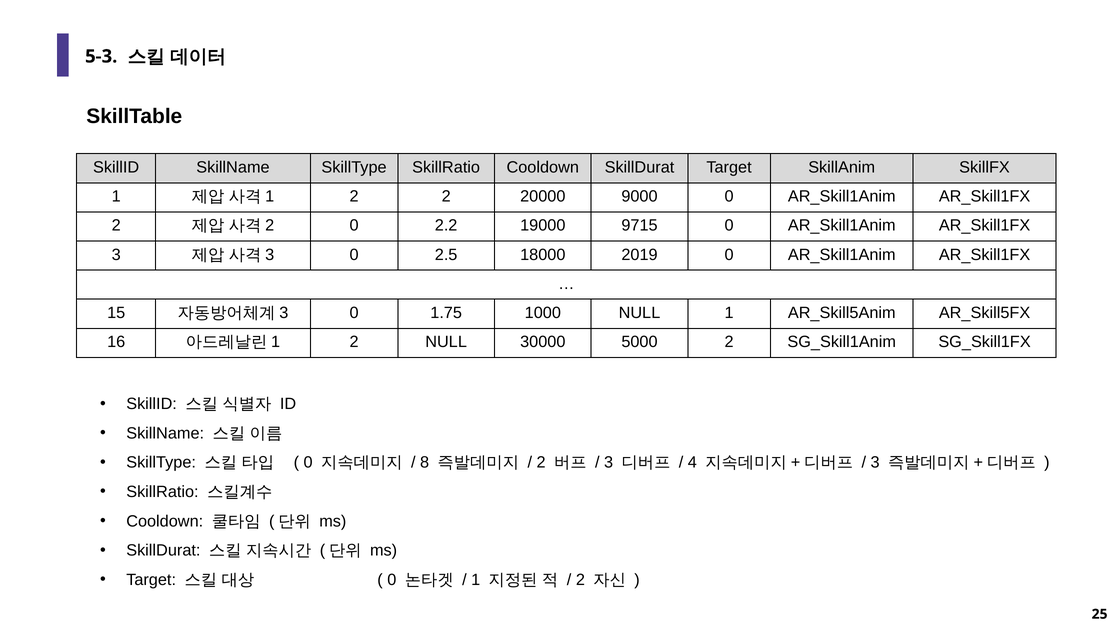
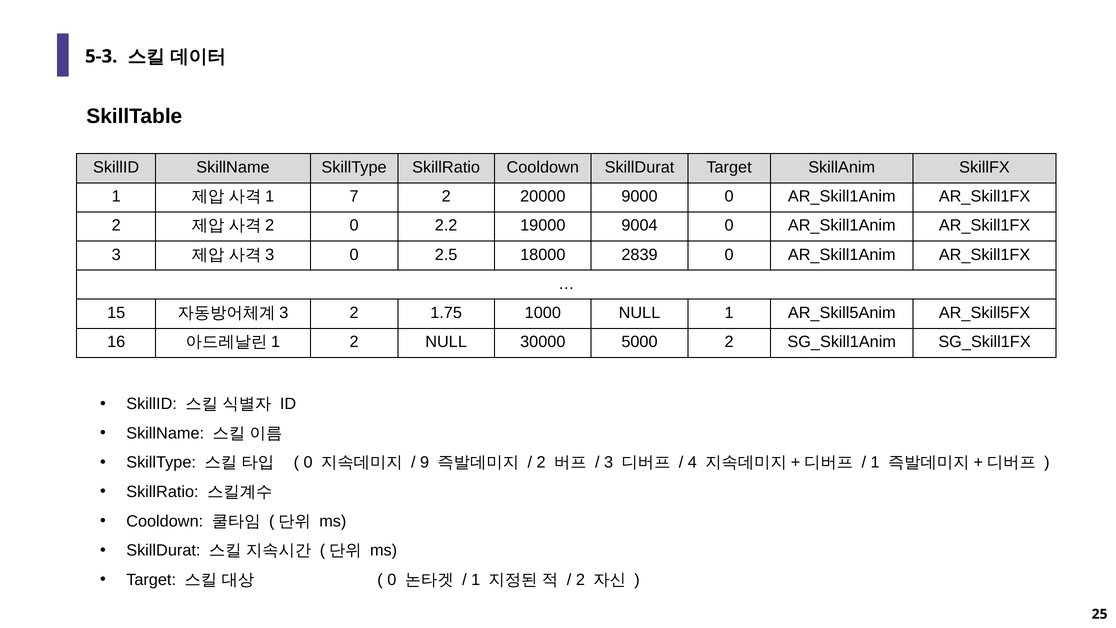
2 at (354, 196): 2 -> 7
9715: 9715 -> 9004
2019: 2019 -> 2839
0 at (354, 313): 0 -> 2
8: 8 -> 9
3 at (875, 462): 3 -> 1
